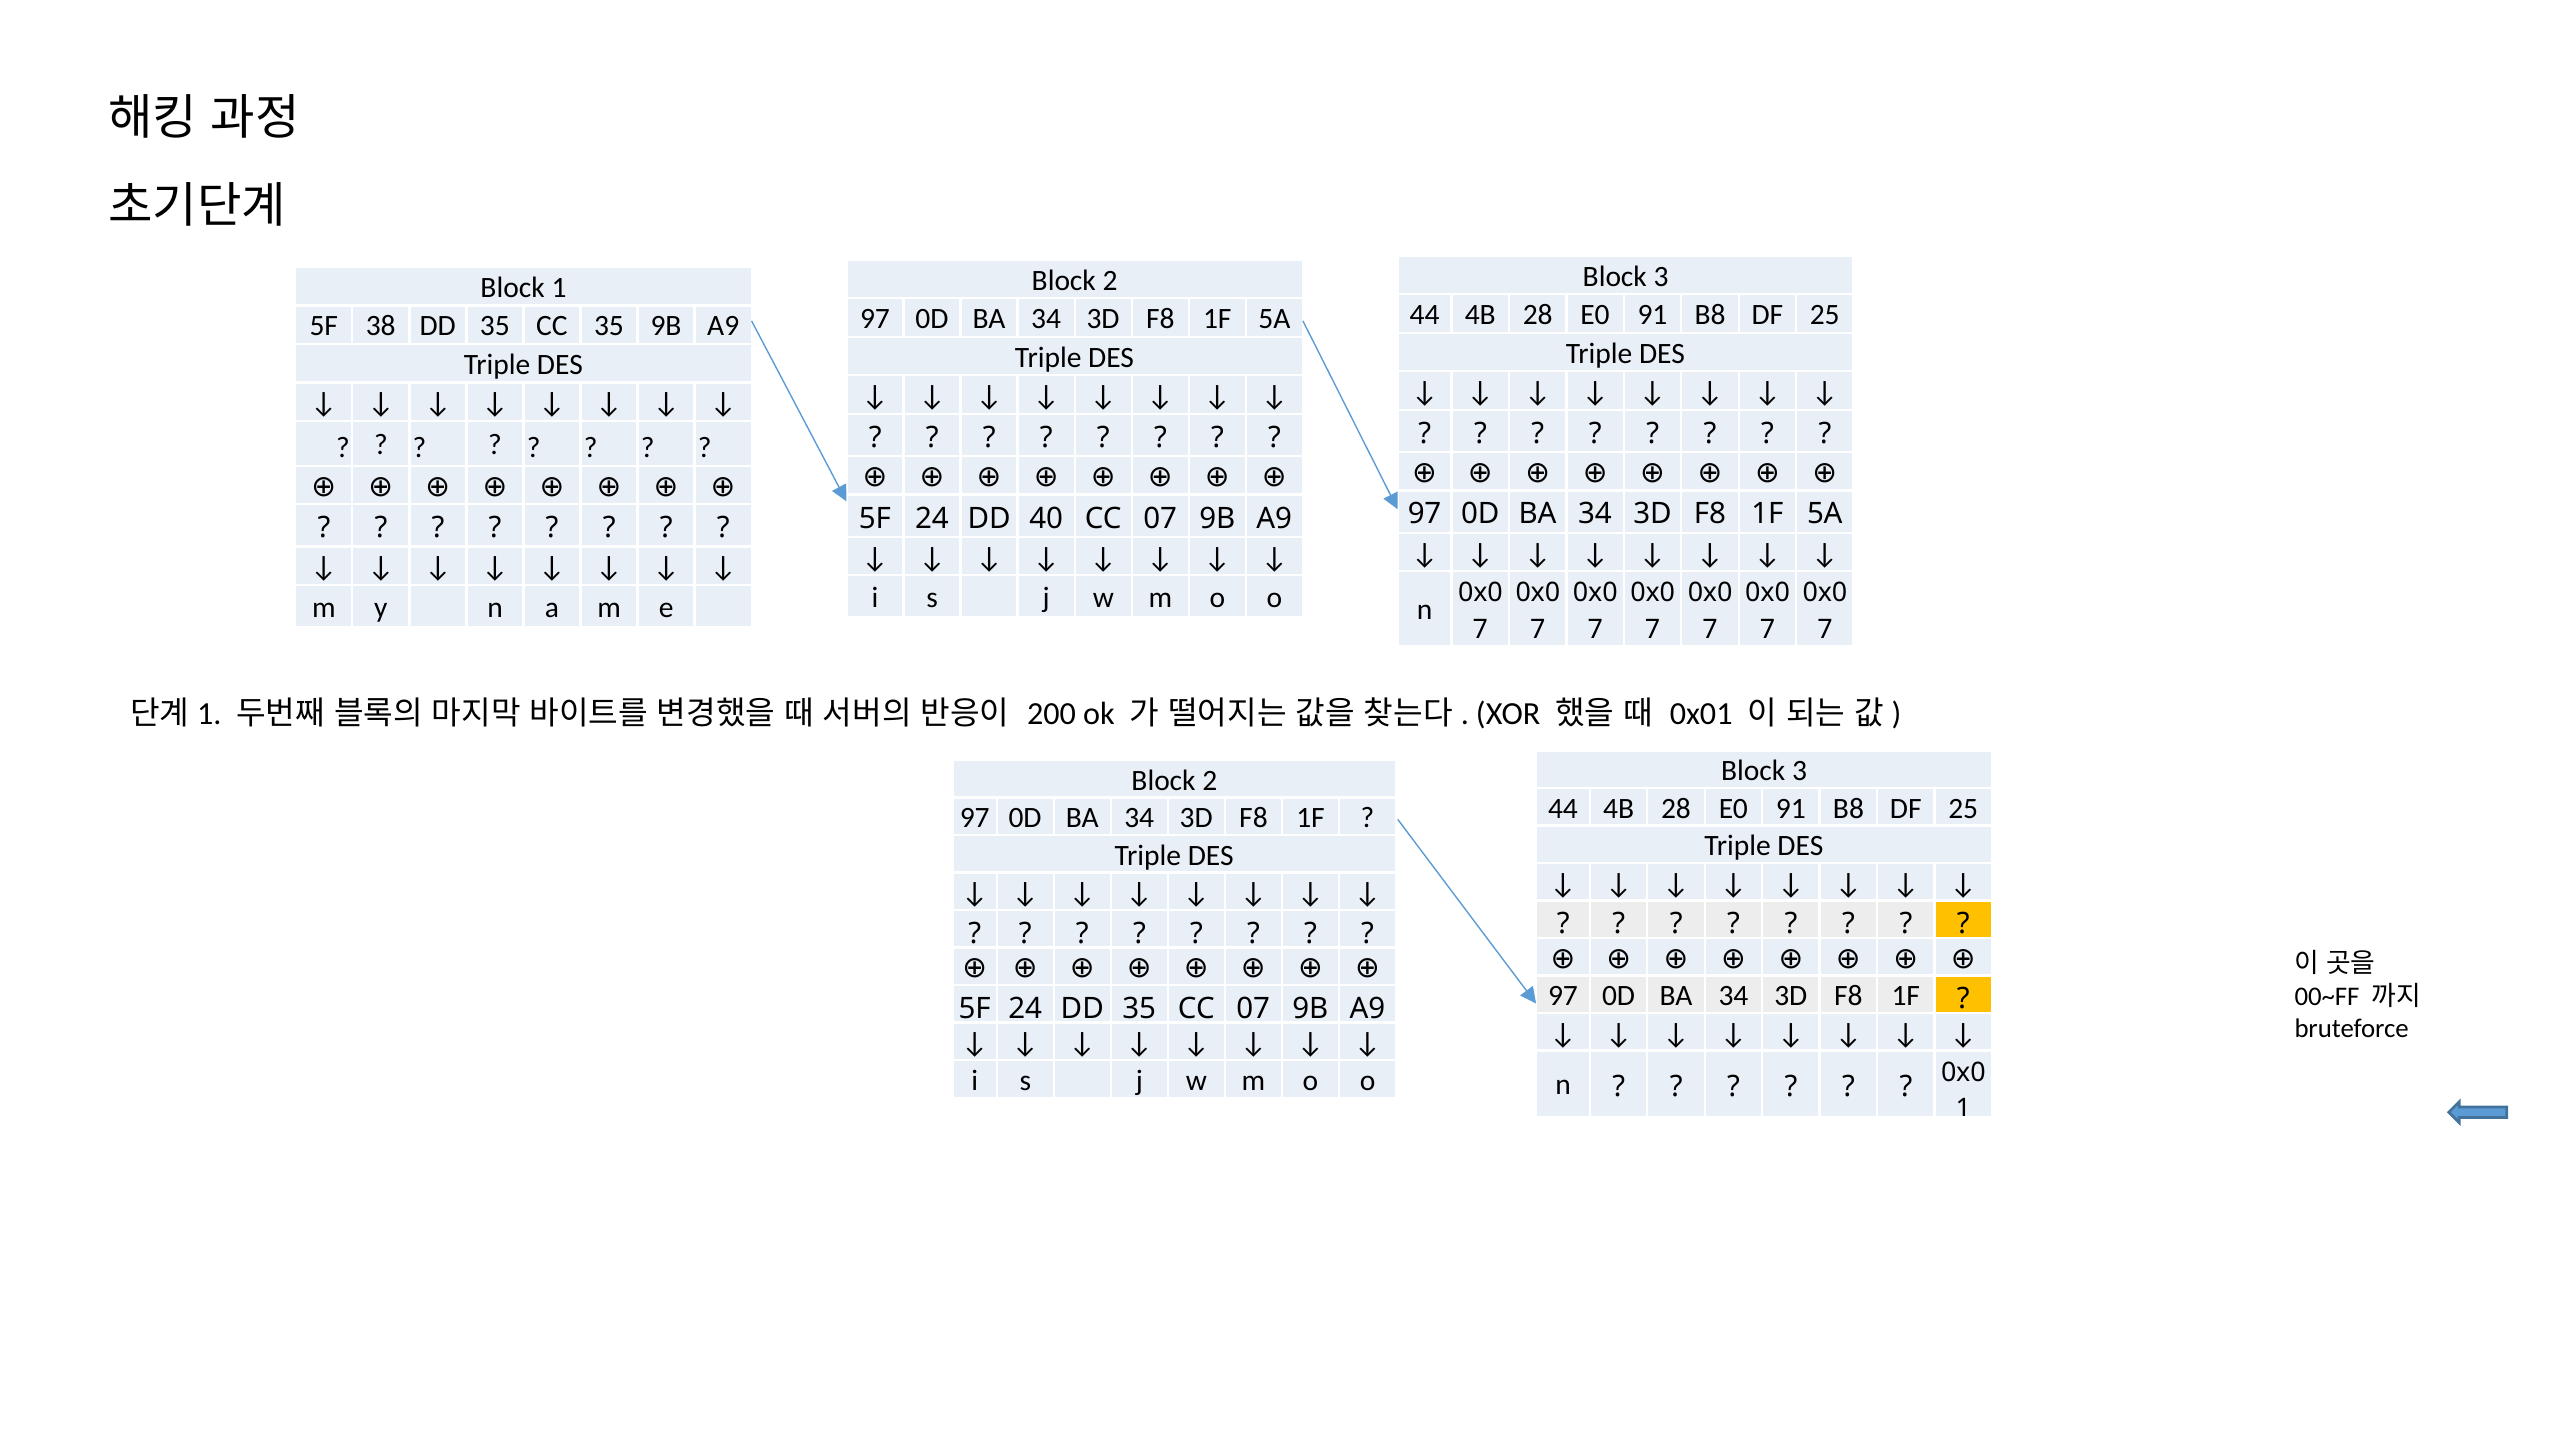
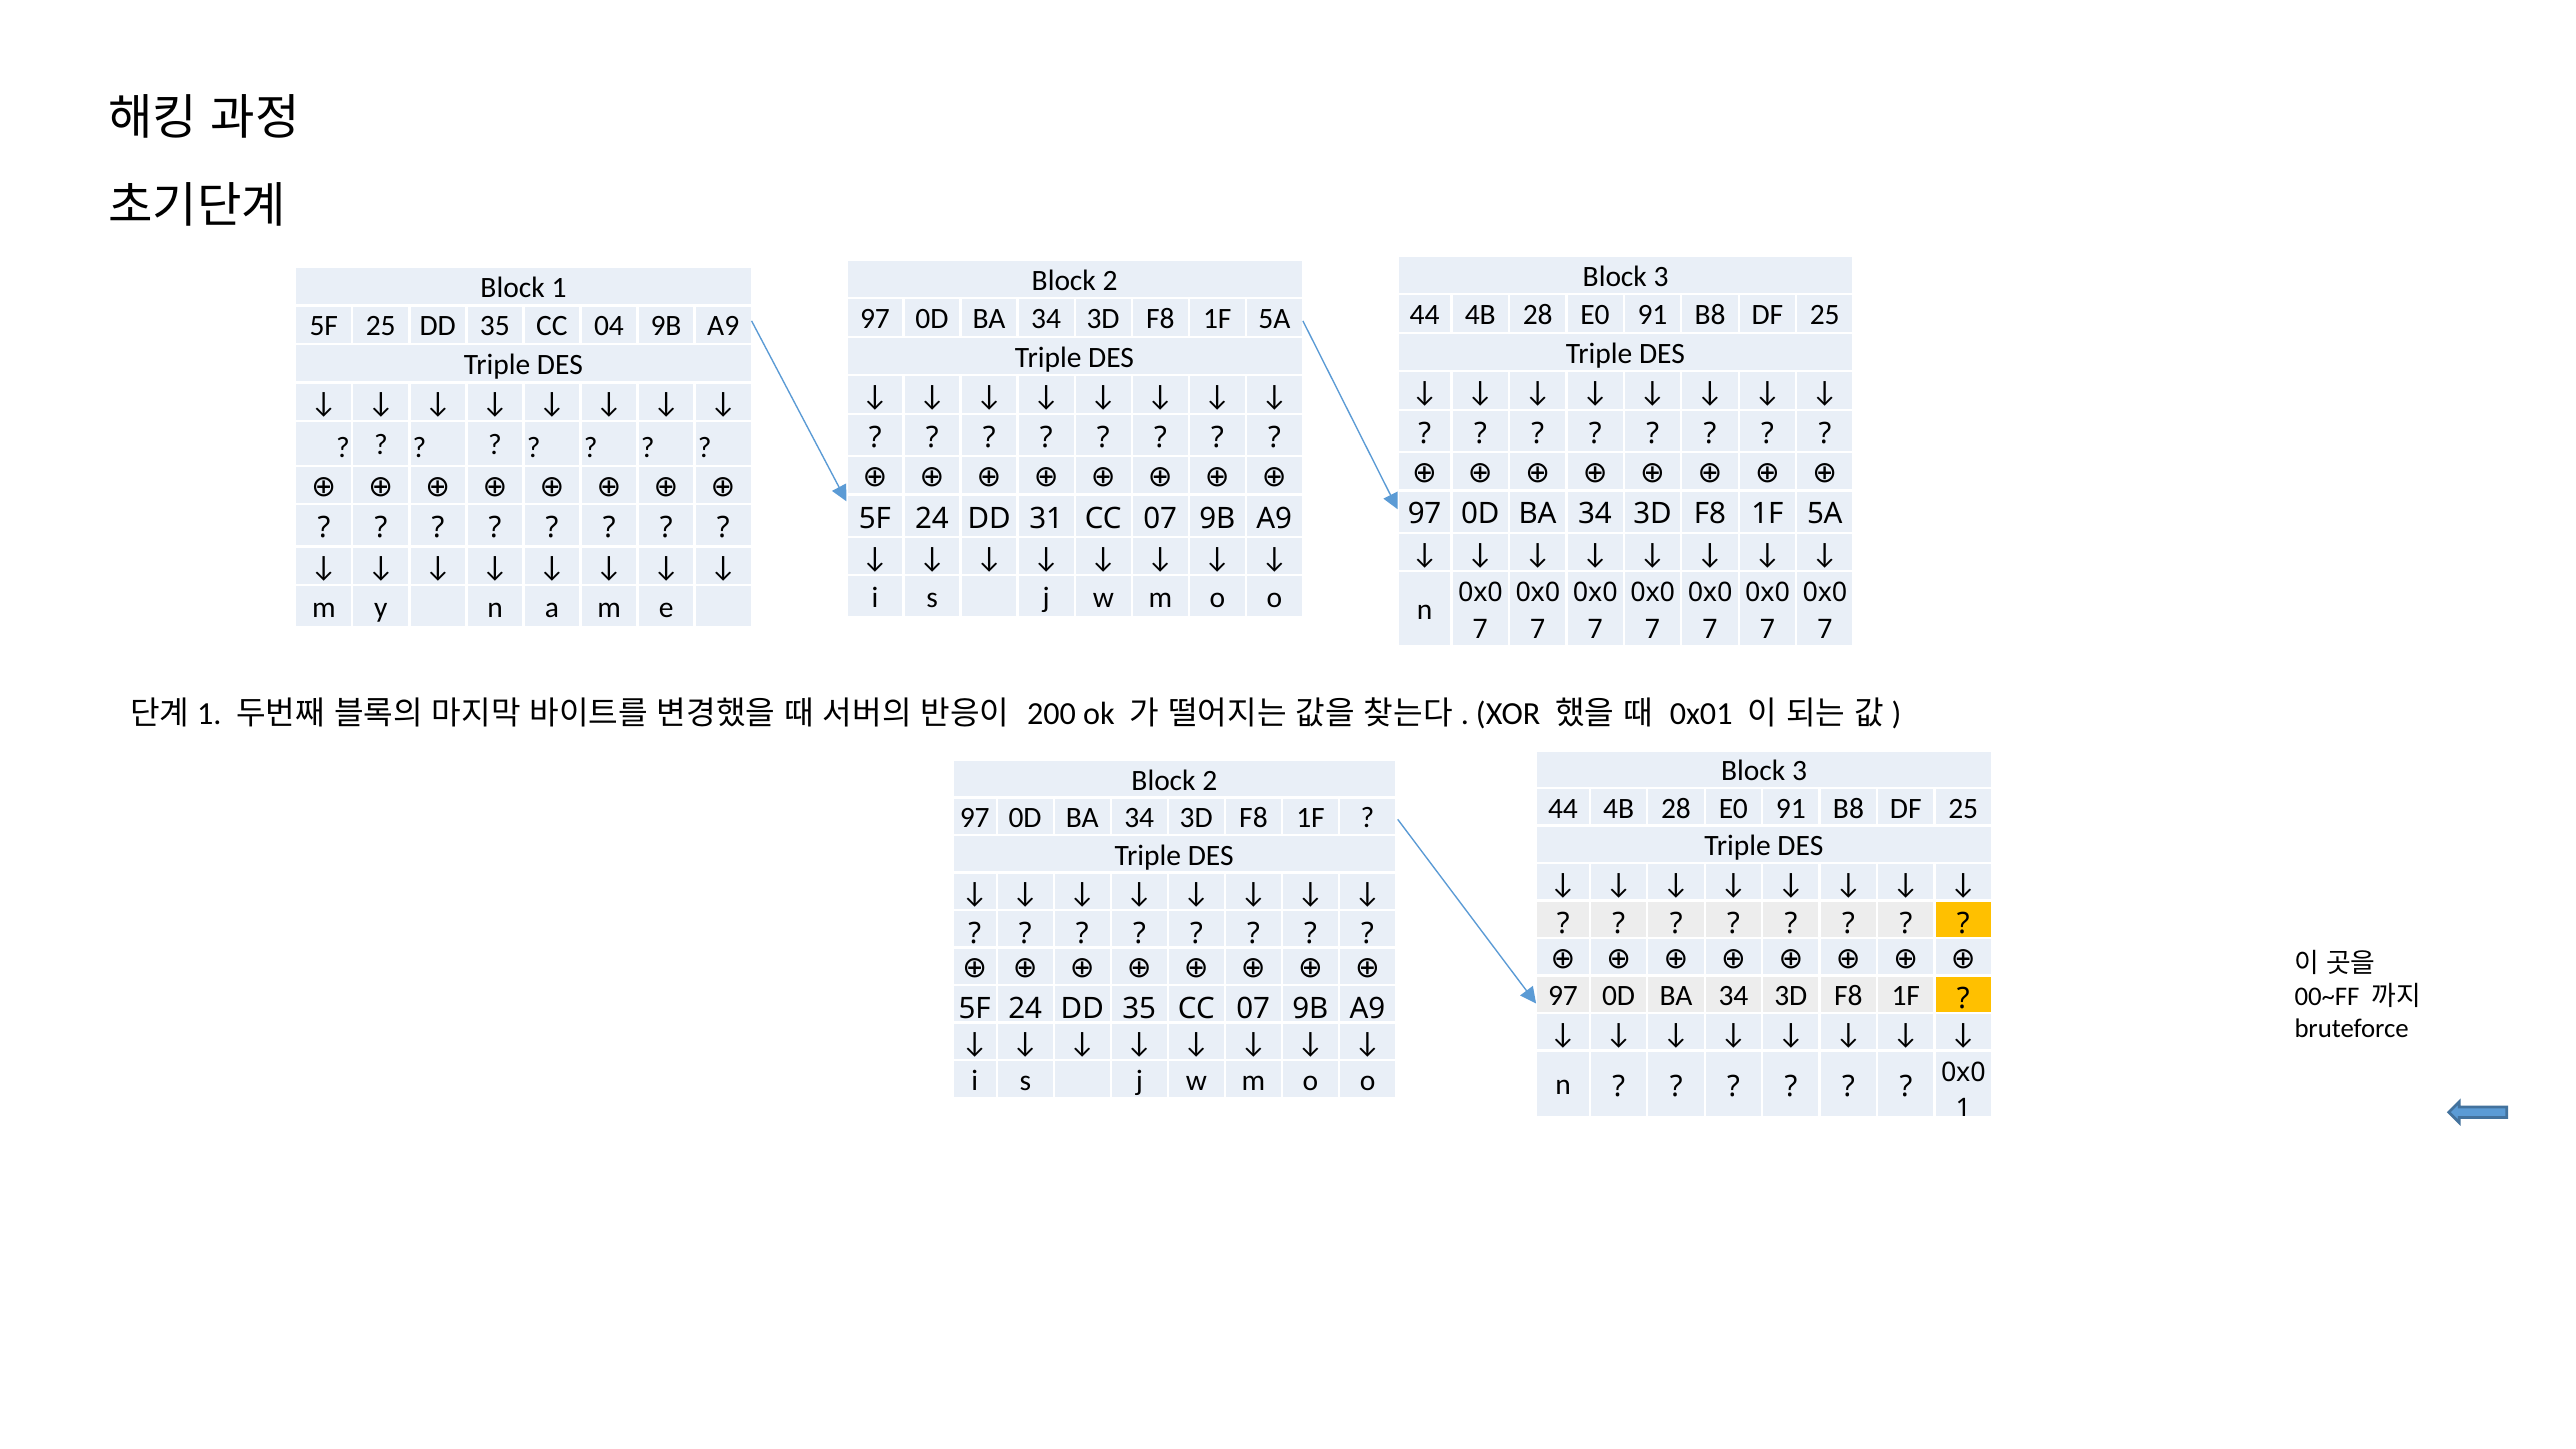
5F 38: 38 -> 25
CC 35: 35 -> 04
40: 40 -> 31
